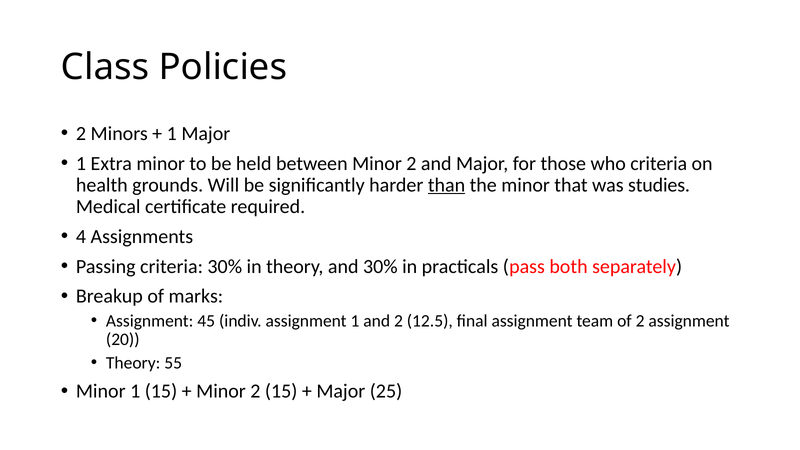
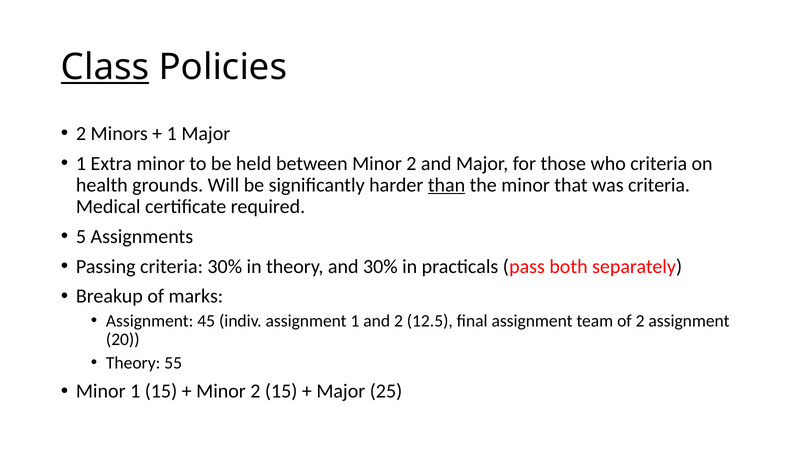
Class underline: none -> present
was studies: studies -> criteria
4: 4 -> 5
